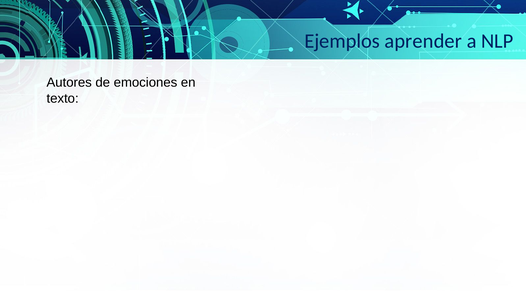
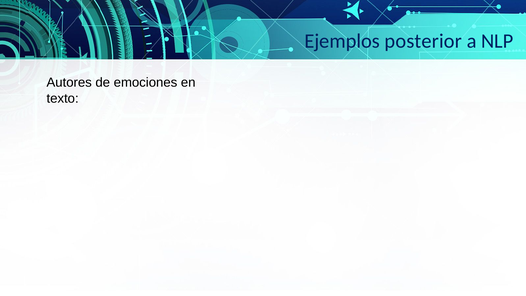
aprender: aprender -> posterior
